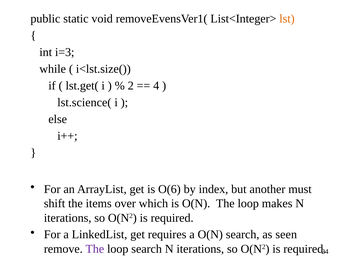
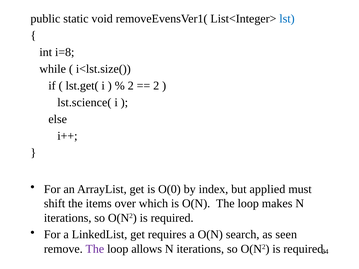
lst colour: orange -> blue
i=3: i=3 -> i=8
4 at (156, 86): 4 -> 2
O(6: O(6 -> O(0
another: another -> applied
loop search: search -> allows
